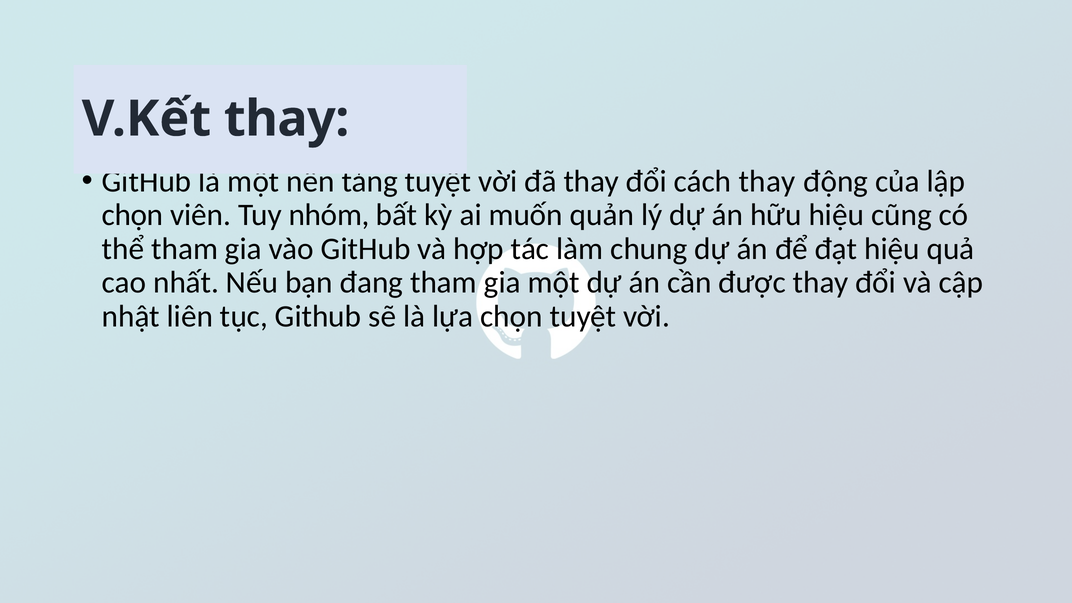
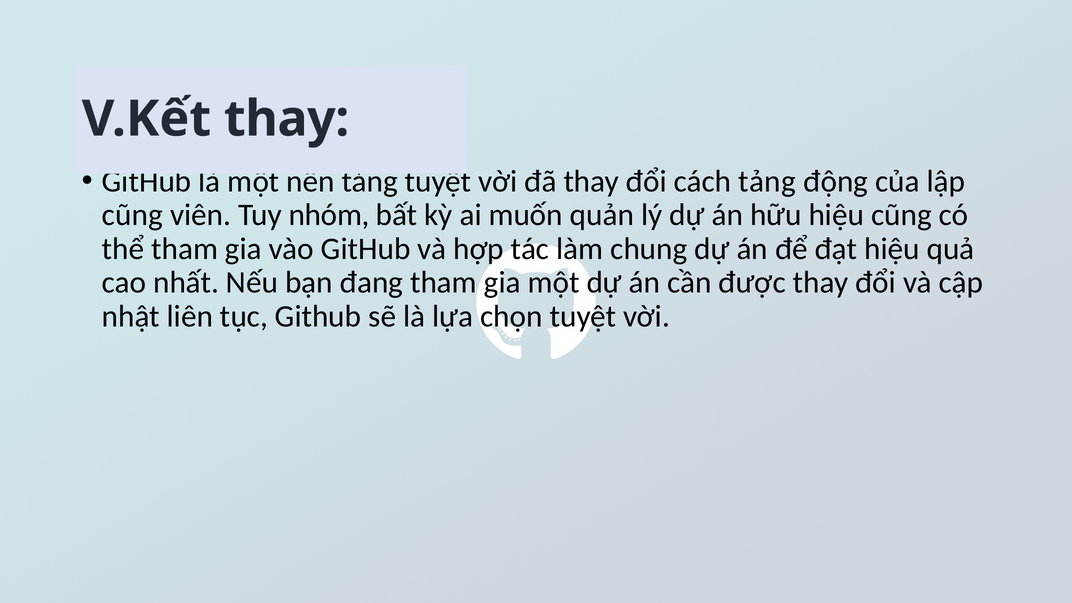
cách thay: thay -> tảng
chọn at (133, 215): chọn -> cũng
